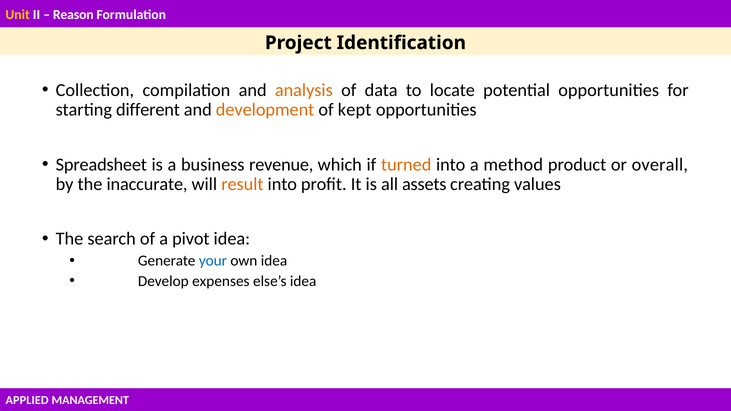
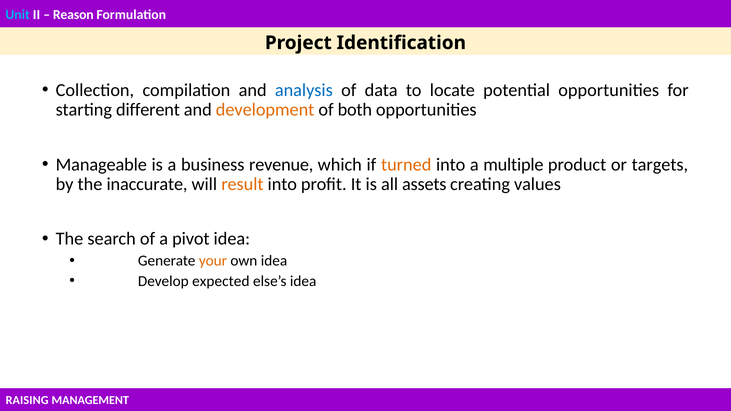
Unit colour: yellow -> light blue
analysis colour: orange -> blue
kept: kept -> both
Spreadsheet: Spreadsheet -> Manageable
method: method -> multiple
overall: overall -> targets
your colour: blue -> orange
expenses: expenses -> expected
APPLIED: APPLIED -> RAISING
